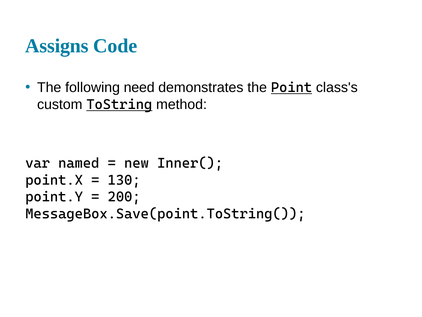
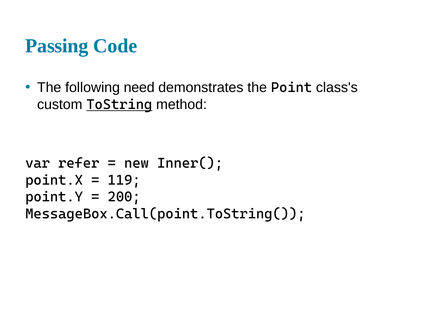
Assigns: Assigns -> Passing
Point underline: present -> none
named: named -> refer
130: 130 -> 119
MessageBox.Save(point.ToString(: MessageBox.Save(point.ToString( -> MessageBox.Call(point.ToString(
